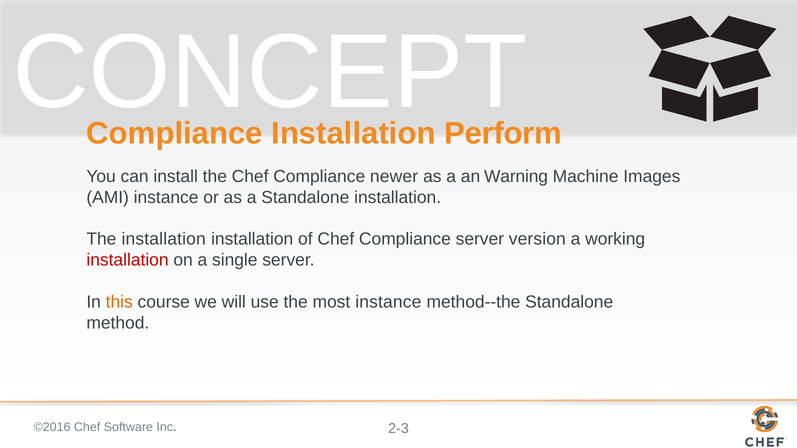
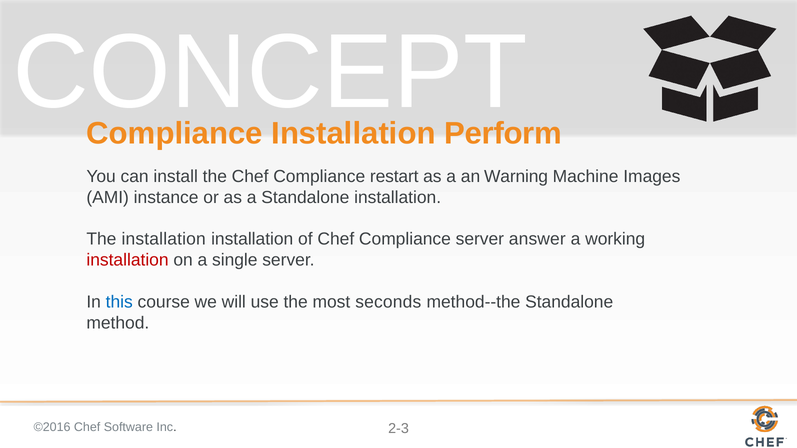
newer: newer -> restart
version: version -> answer
this colour: orange -> blue
most instance: instance -> seconds
